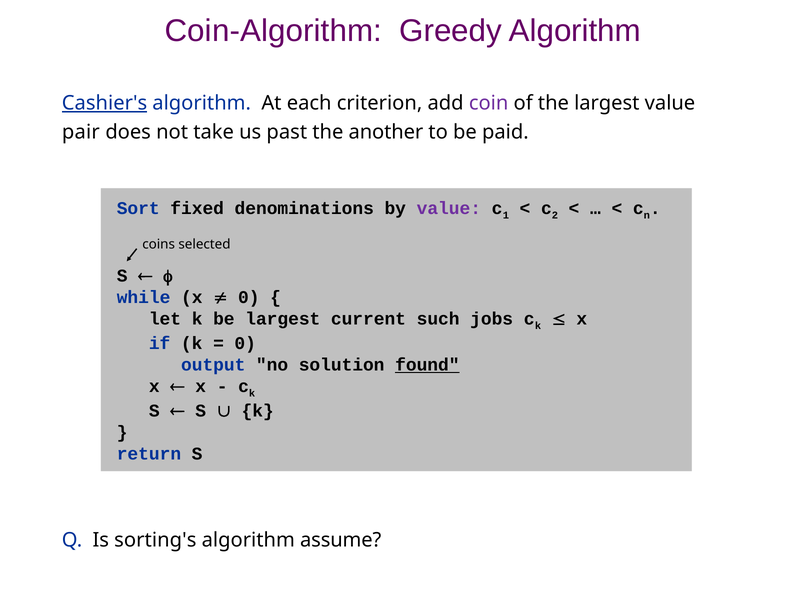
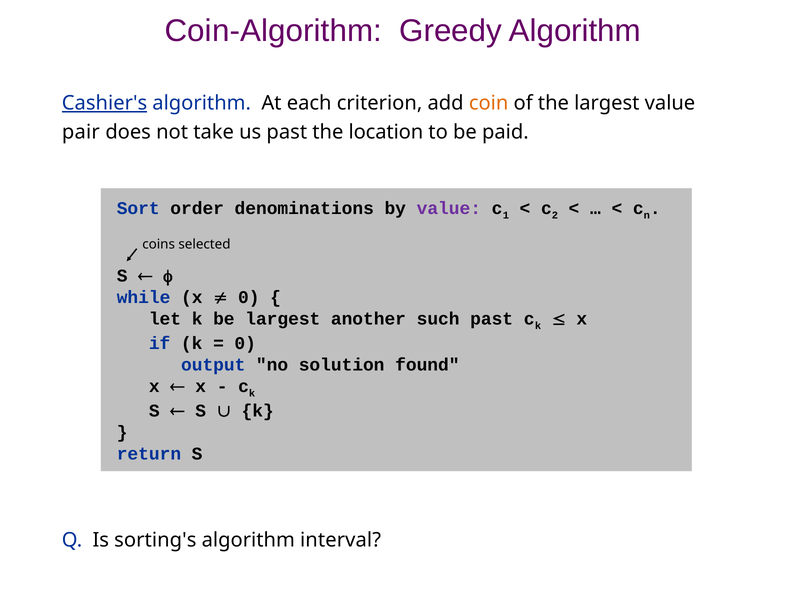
coin colour: purple -> orange
another: another -> location
fixed: fixed -> order
current: current -> another
such jobs: jobs -> past
found underline: present -> none
assume: assume -> interval
